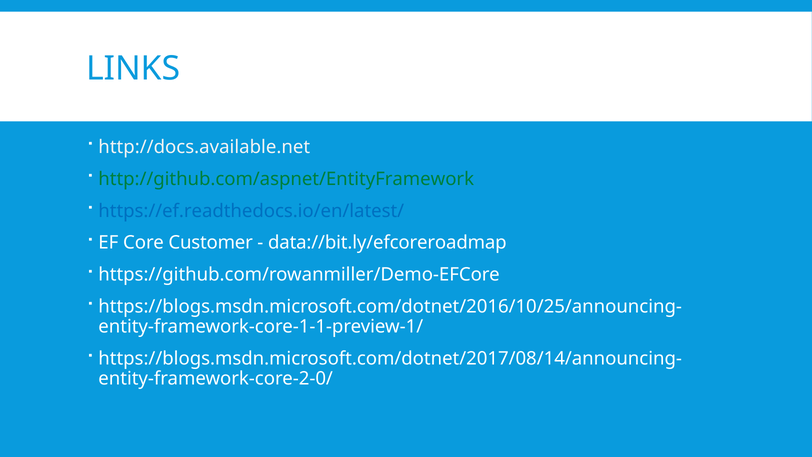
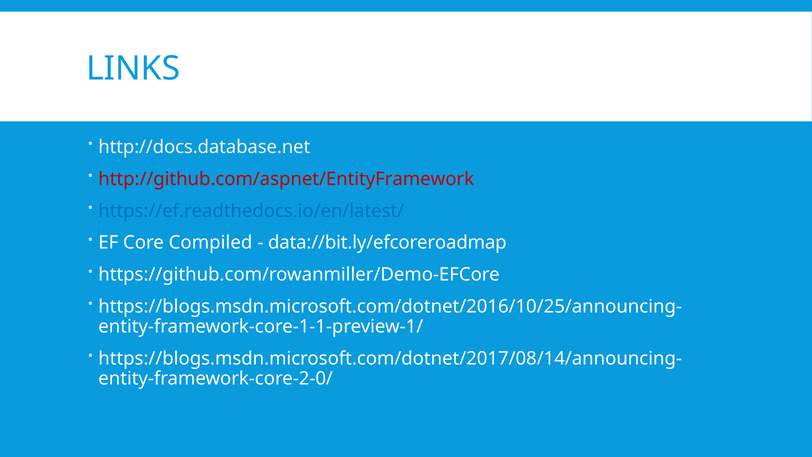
http://docs.available.net: http://docs.available.net -> http://docs.database.net
http://github.com/aspnet/EntityFramework colour: green -> red
Customer: Customer -> Compiled
